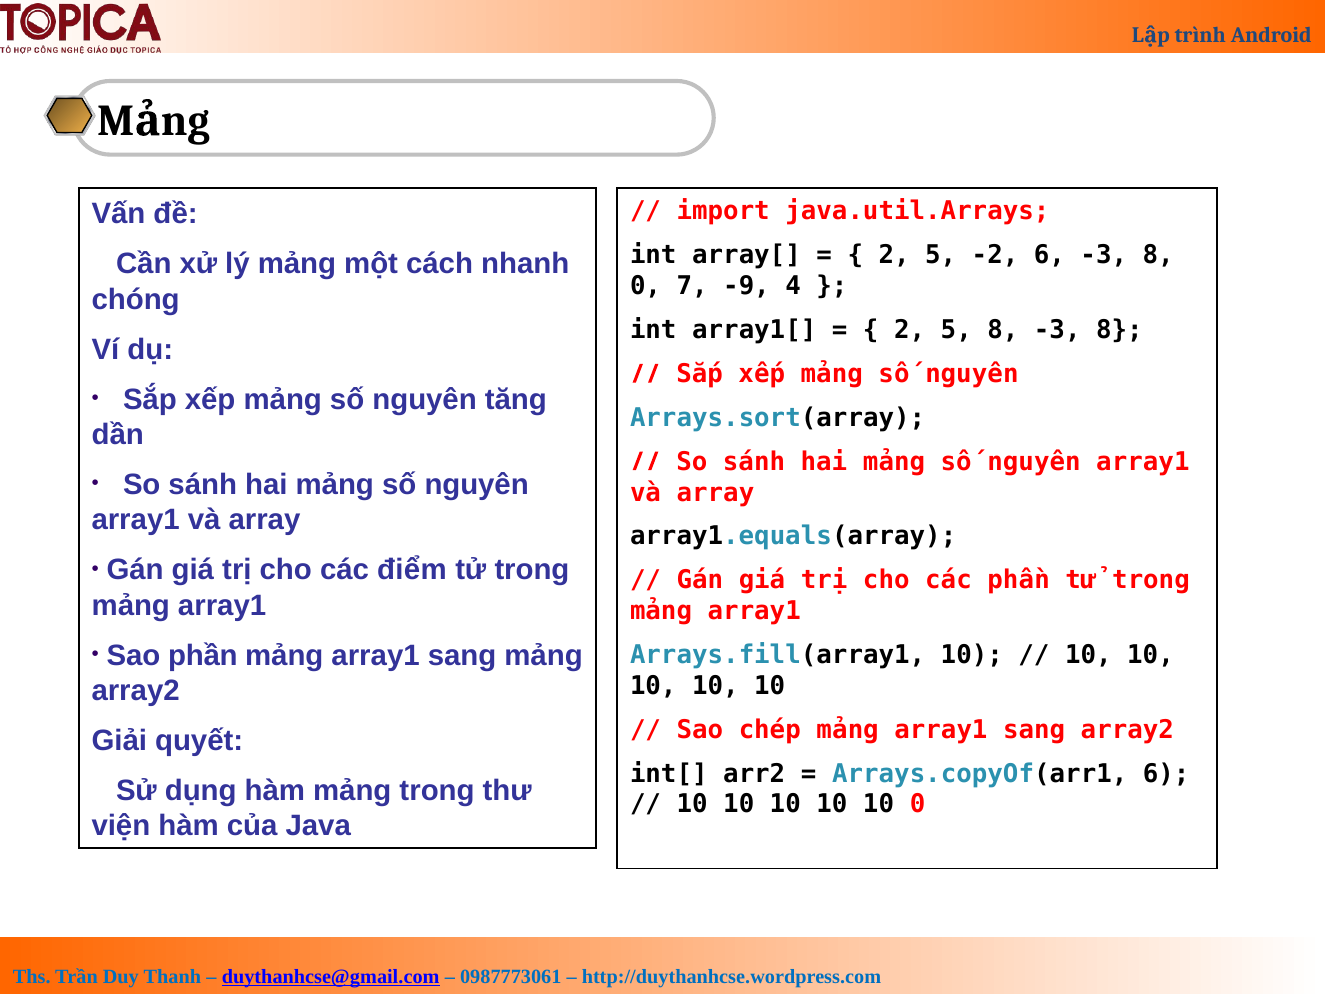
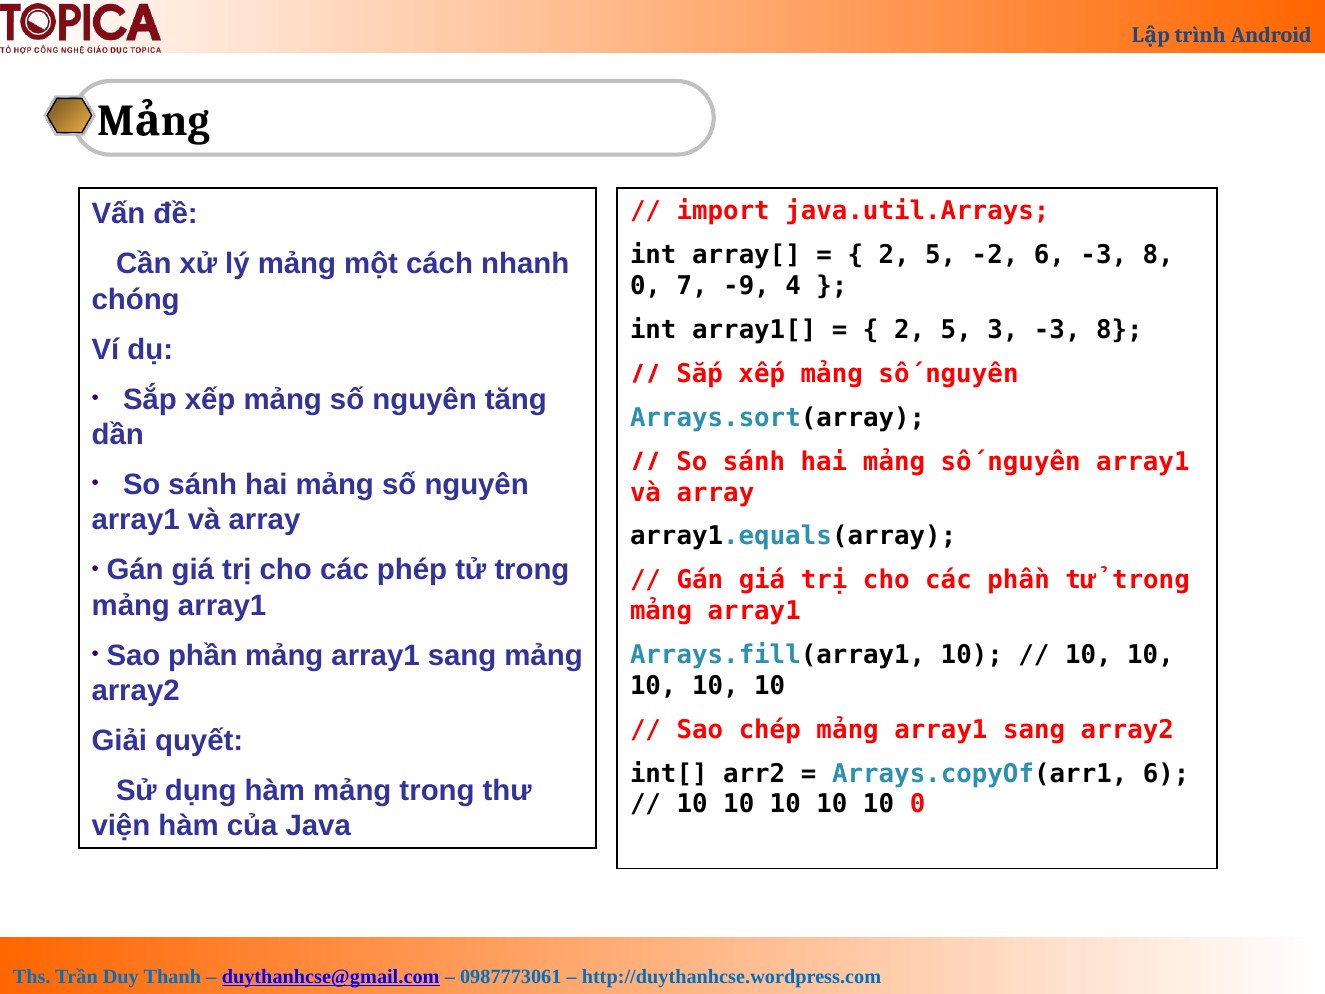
5 8: 8 -> 3
điểm: điểm -> phép
